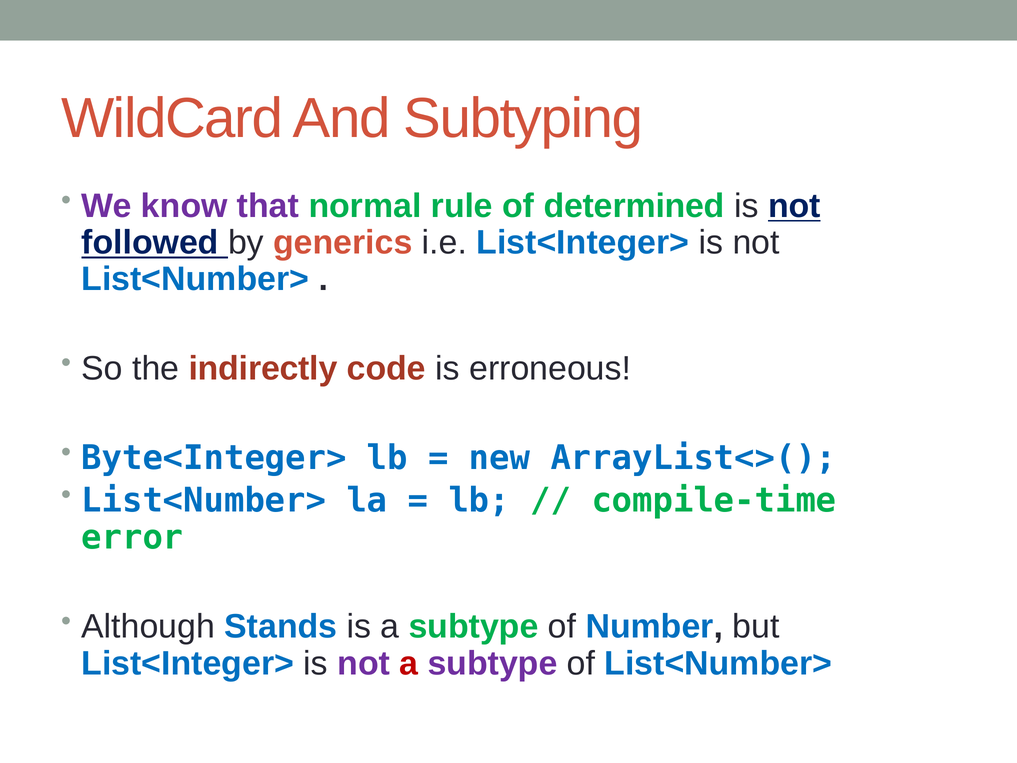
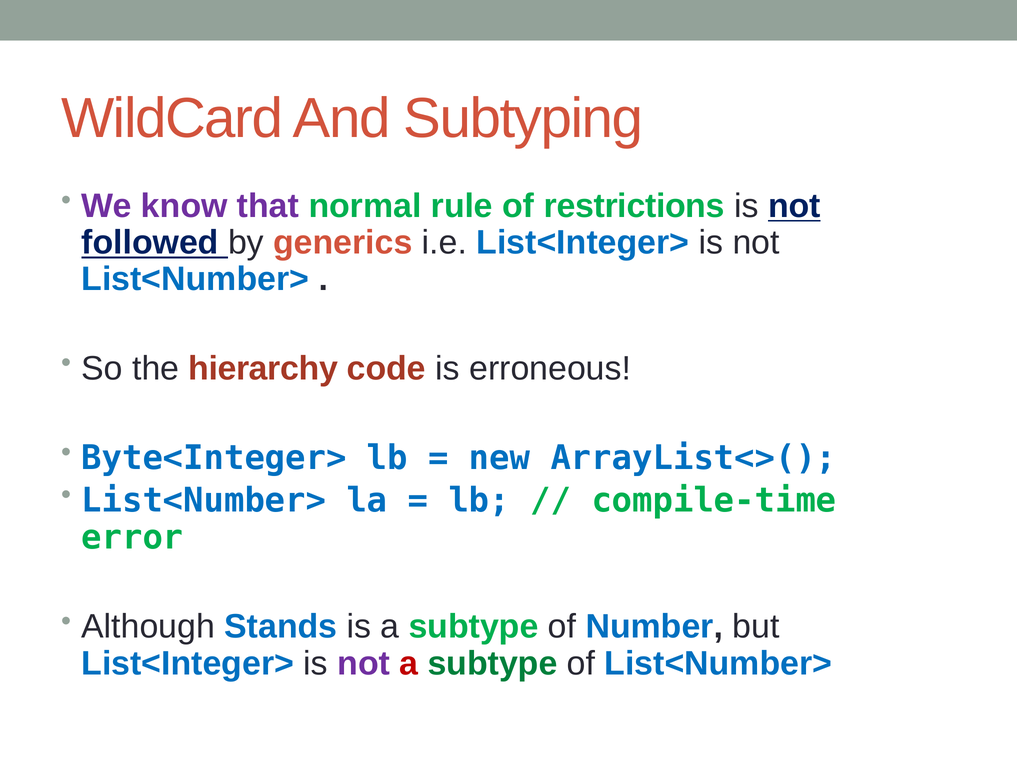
determined: determined -> restrictions
indirectly: indirectly -> hierarchy
subtype at (493, 663) colour: purple -> green
